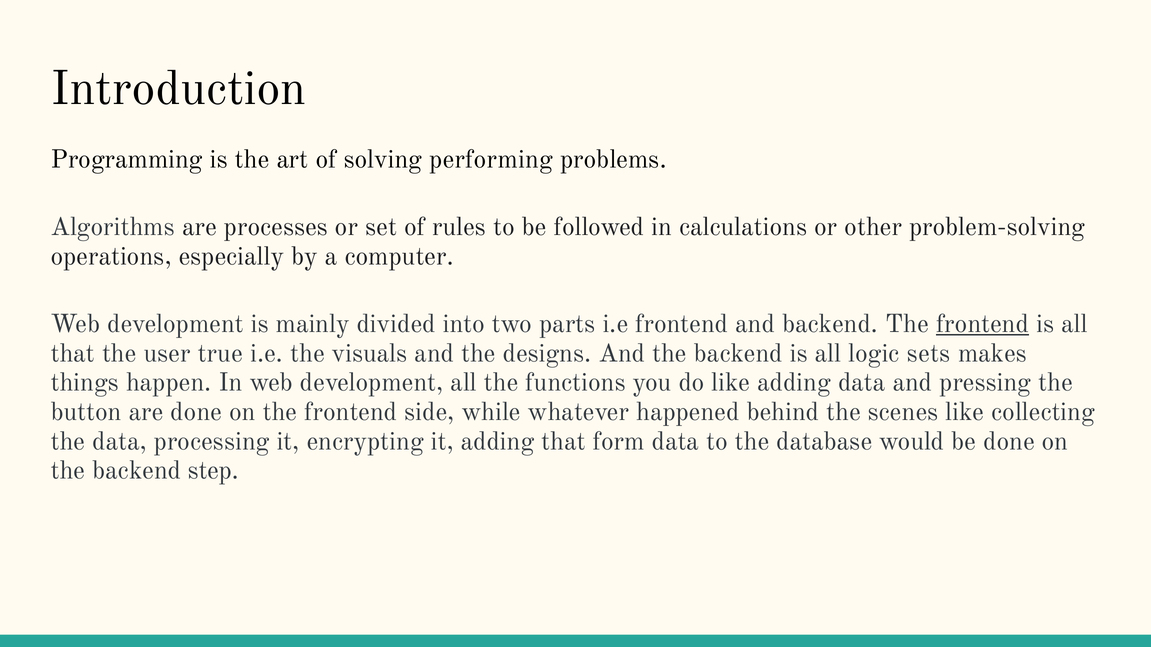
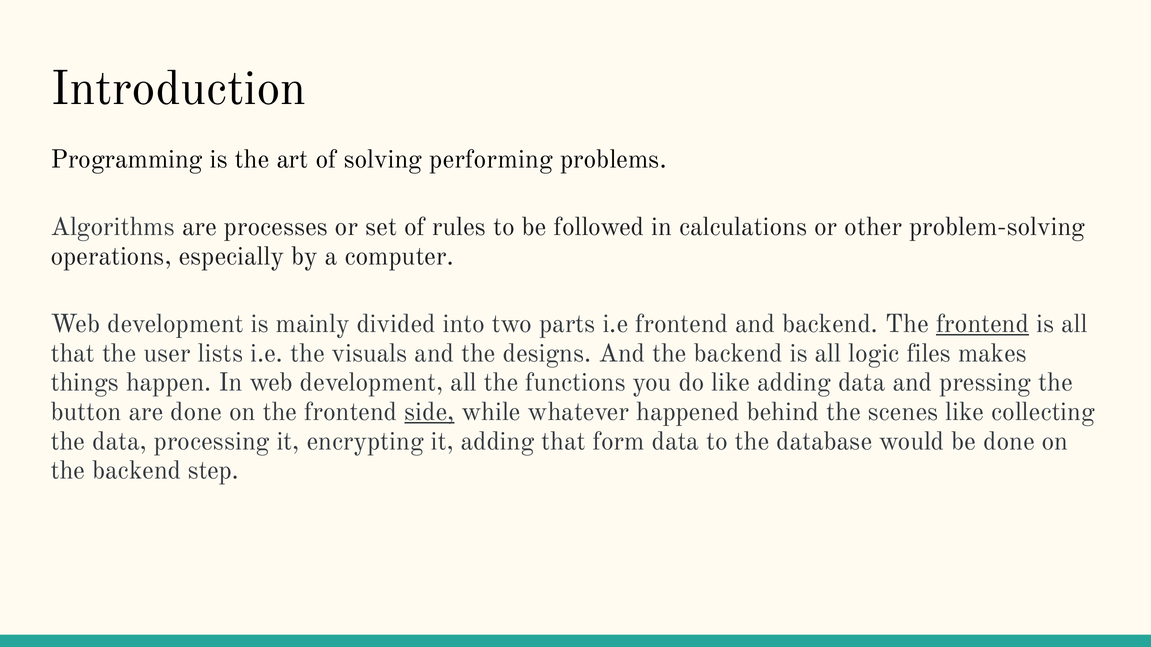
true: true -> lists
sets: sets -> files
side underline: none -> present
